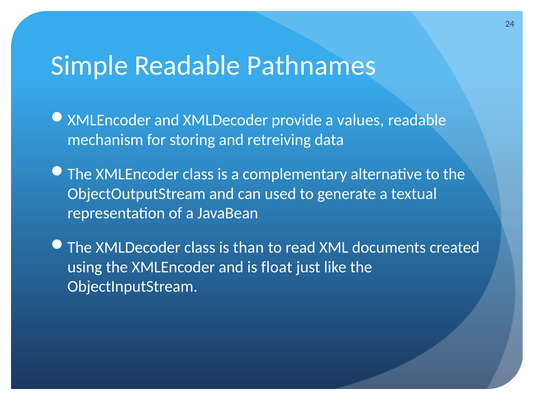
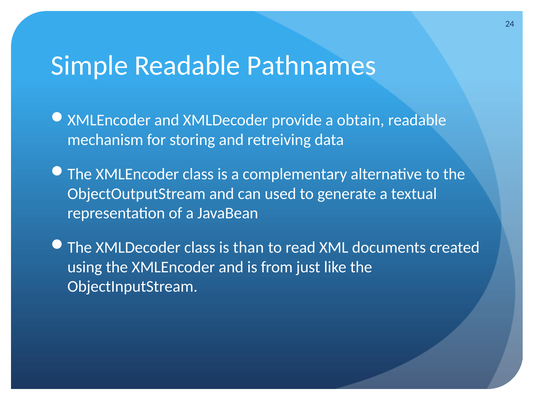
values: values -> obtain
float: float -> from
